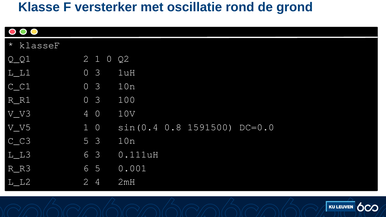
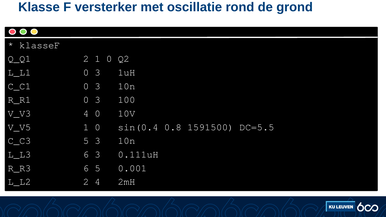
DC=0.0: DC=0.0 -> DC=5.5
